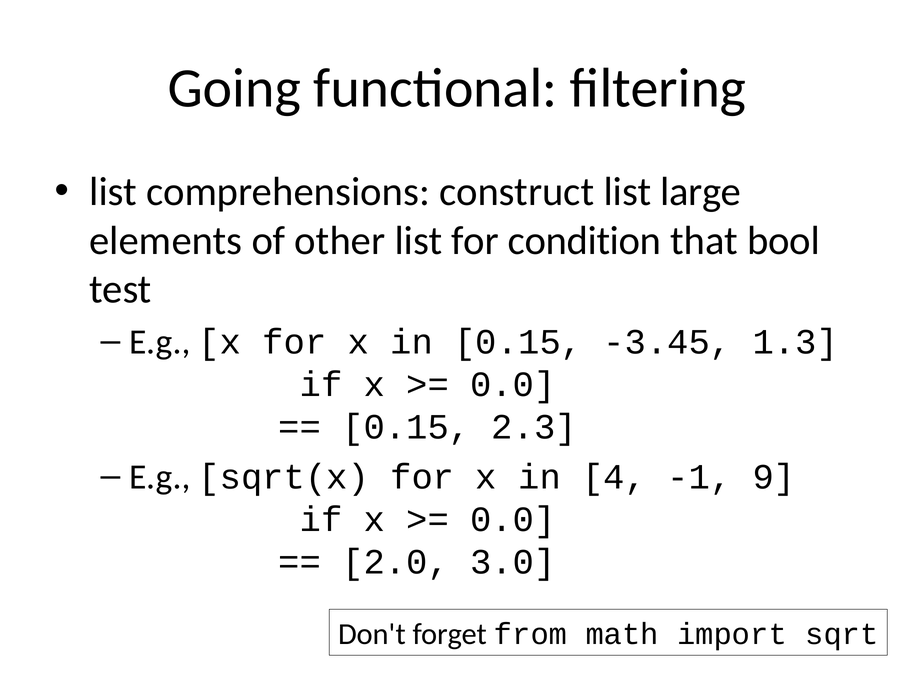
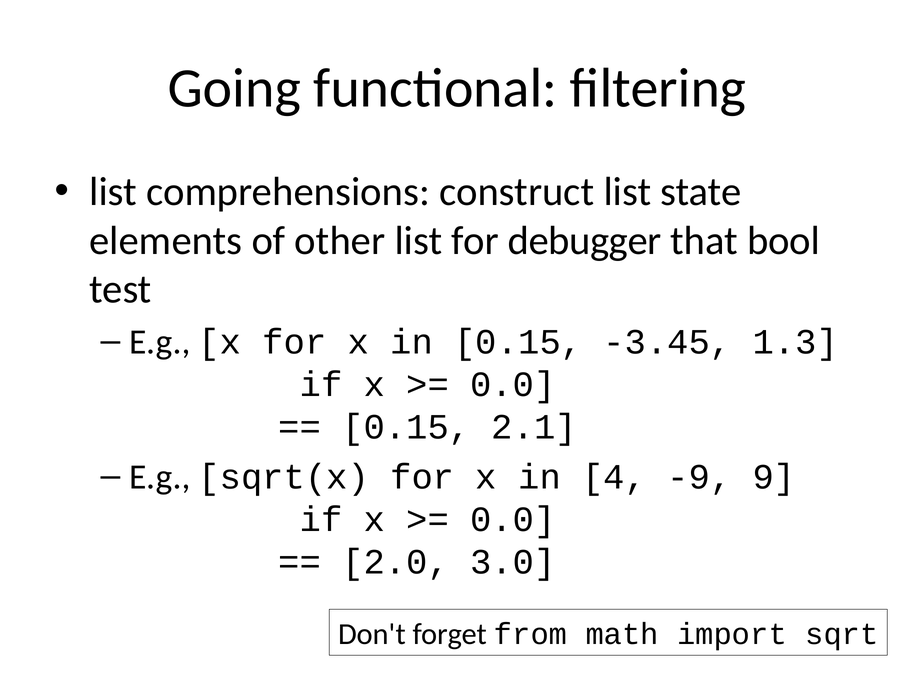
large: large -> state
condition: condition -> debugger
2.3: 2.3 -> 2.1
-1: -1 -> -9
